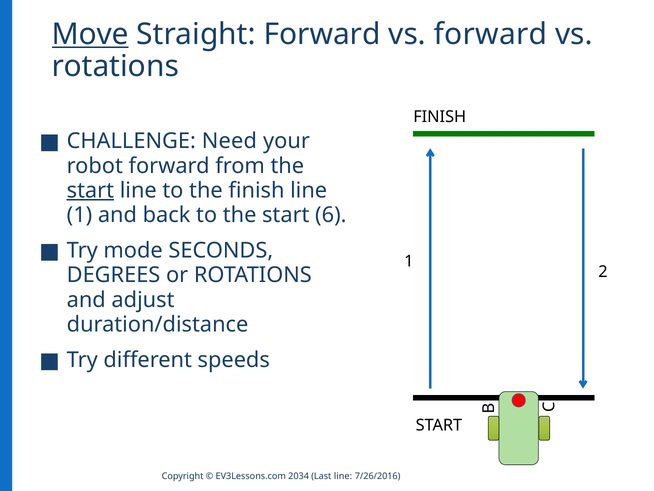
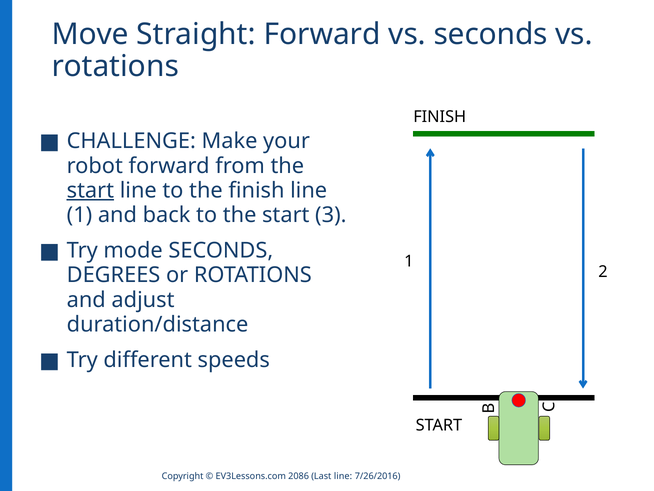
Move underline: present -> none
vs forward: forward -> seconds
Need: Need -> Make
6: 6 -> 3
2034: 2034 -> 2086
